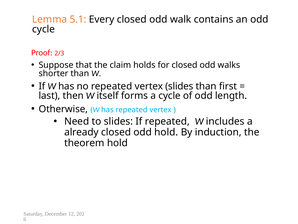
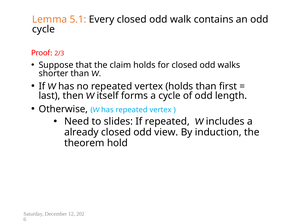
vertex slides: slides -> holds
odd hold: hold -> view
